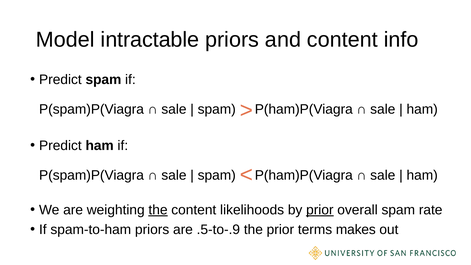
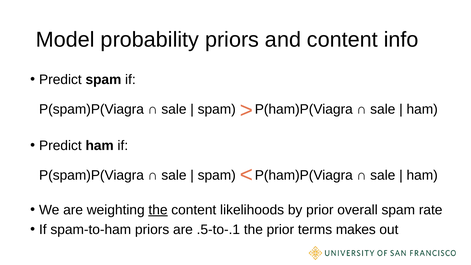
intractable: intractable -> probability
prior at (320, 210) underline: present -> none
.5-to-.9: .5-to-.9 -> .5-to-.1
